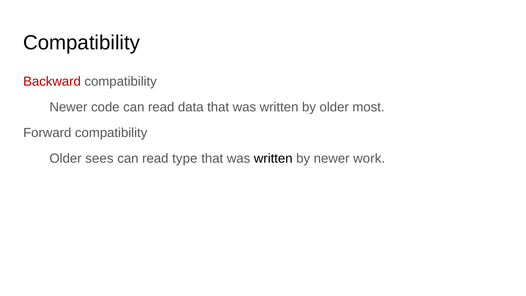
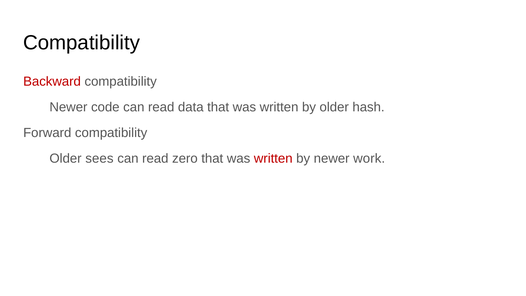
most: most -> hash
type: type -> zero
written at (273, 158) colour: black -> red
